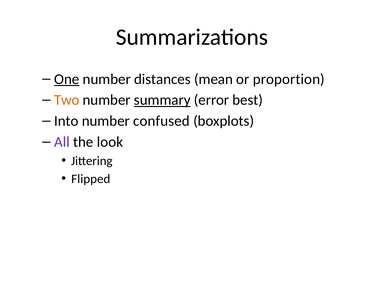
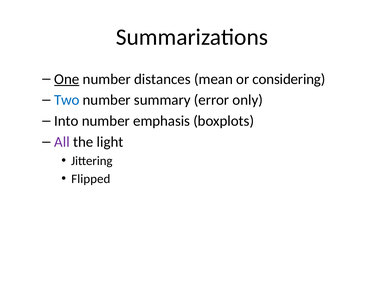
proportion: proportion -> considering
Two colour: orange -> blue
summary underline: present -> none
best: best -> only
confused: confused -> emphasis
look: look -> light
